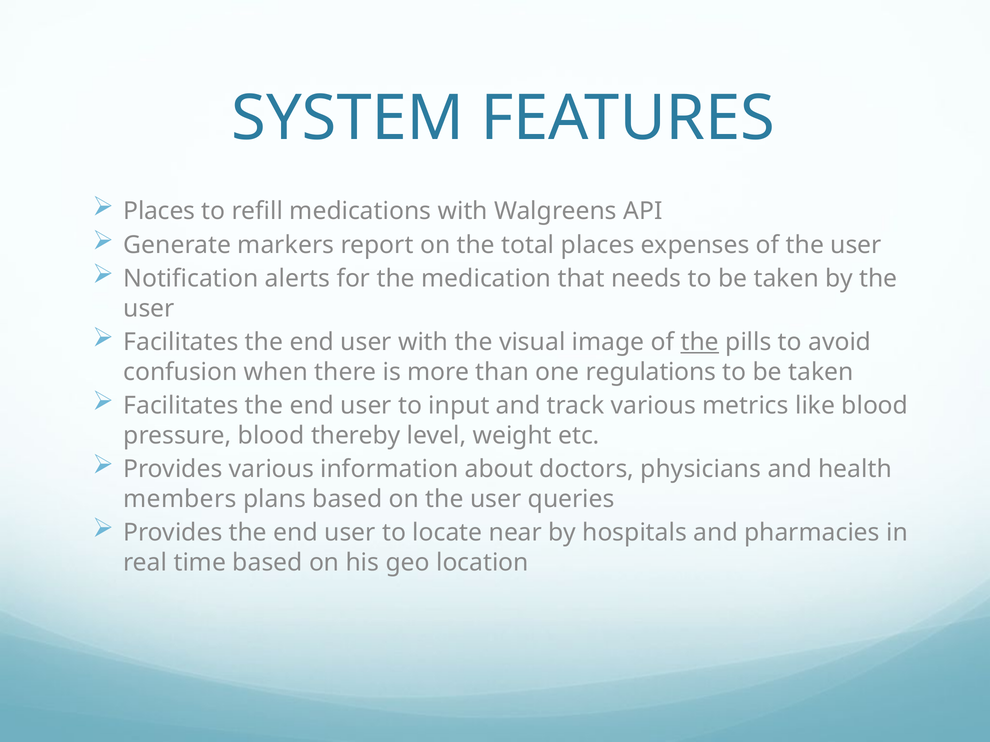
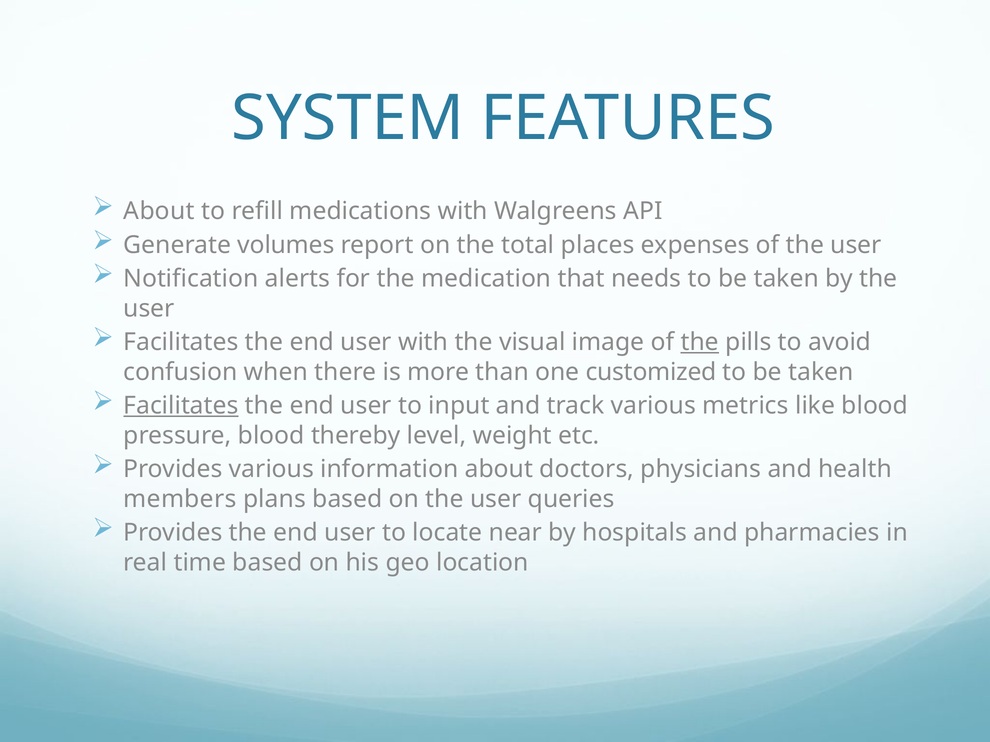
Places at (159, 211): Places -> About
markers: markers -> volumes
regulations: regulations -> customized
Facilitates at (181, 406) underline: none -> present
